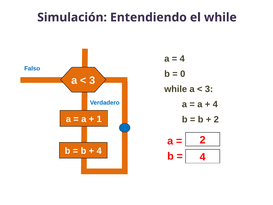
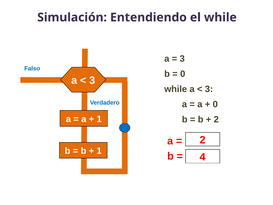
4 at (182, 59): 4 -> 3
4 at (215, 104): 4 -> 0
4 at (99, 151): 4 -> 1
